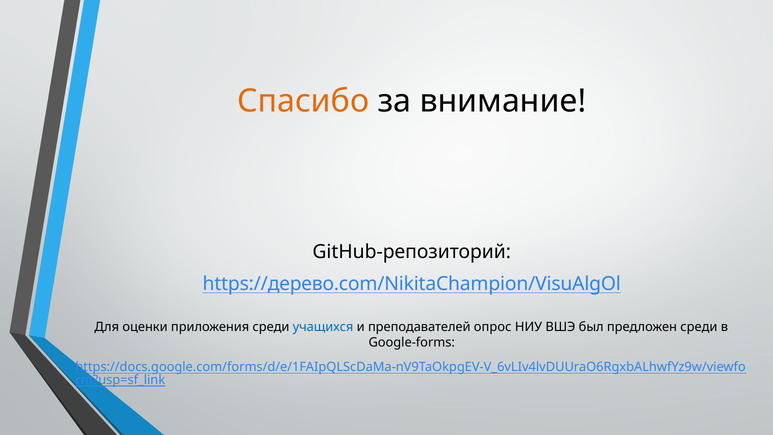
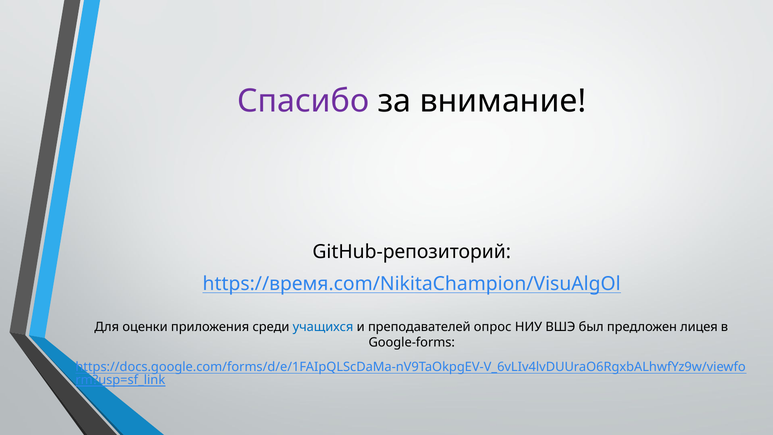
Спасибо colour: orange -> purple
https://дерево.com/NikitaChampion/VisuAlgOl: https://дерево.com/NikitaChampion/VisuAlgOl -> https://время.com/NikitaChampion/VisuAlgOl
предложен среди: среди -> лицея
